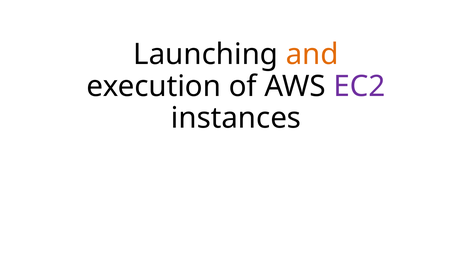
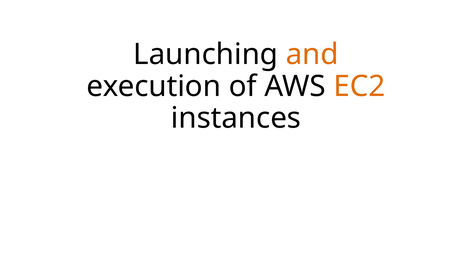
EC2 colour: purple -> orange
